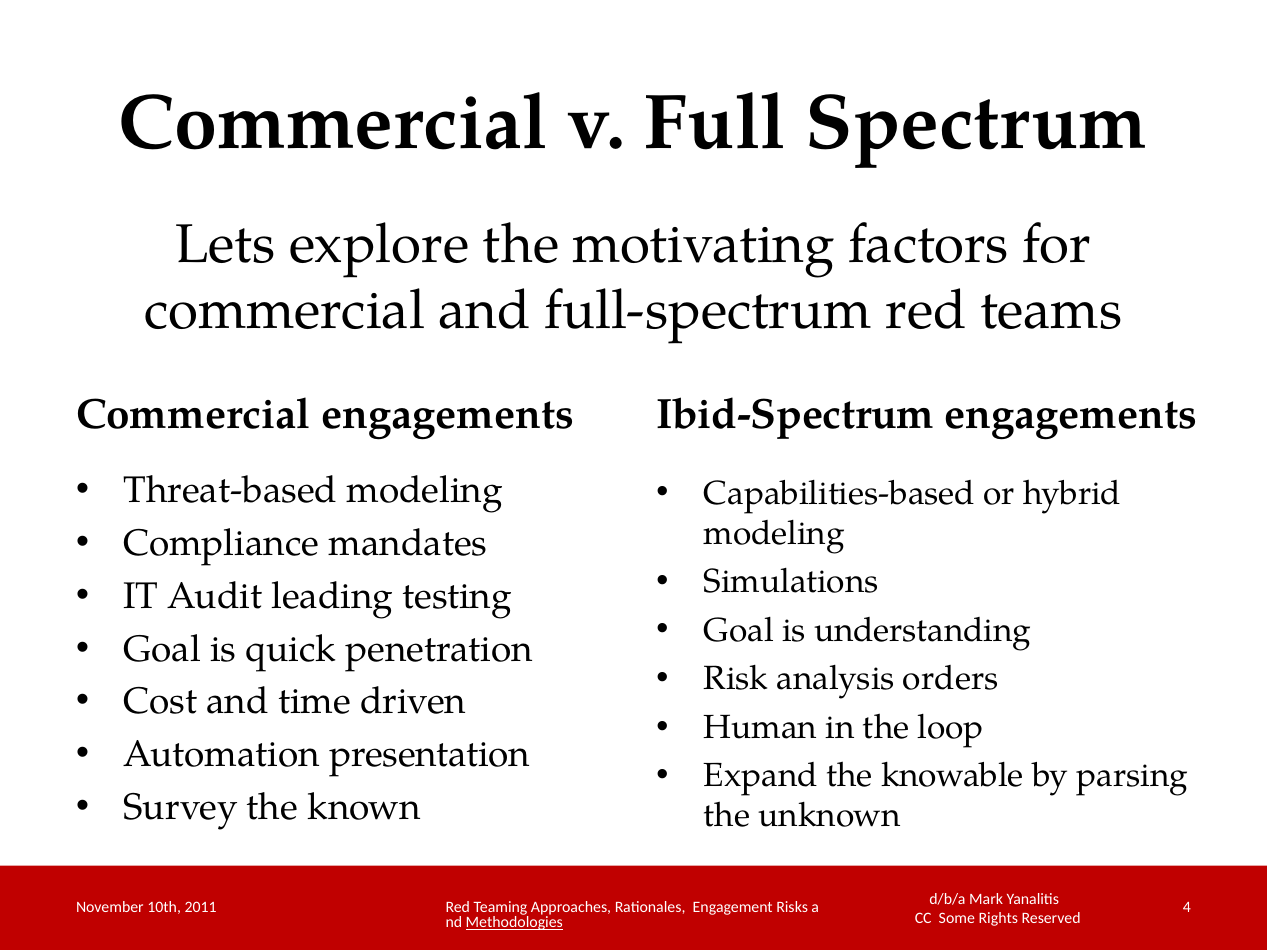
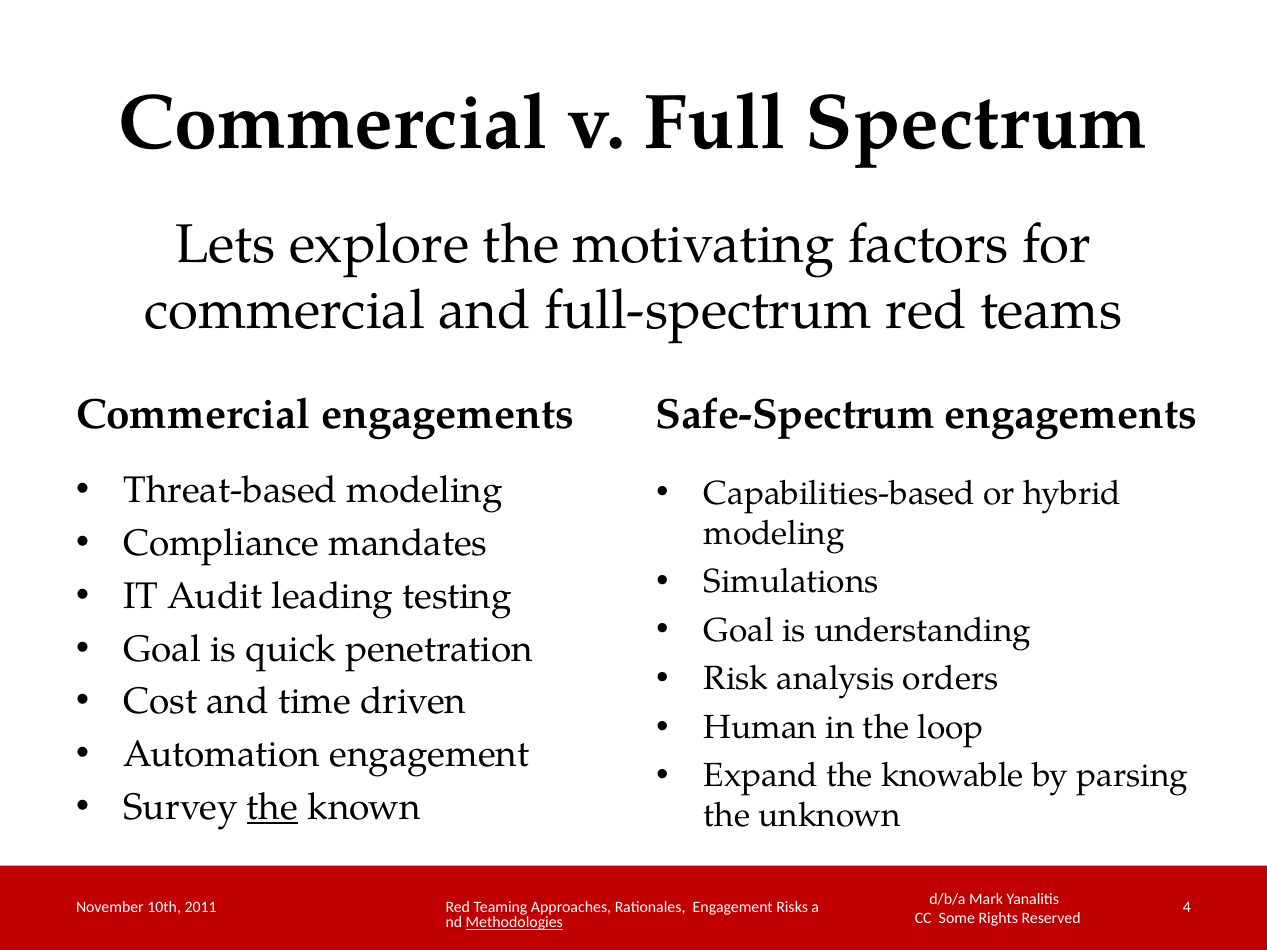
Ibid-Spectrum: Ibid-Spectrum -> Safe-Spectrum
Automation presentation: presentation -> engagement
the at (273, 807) underline: none -> present
